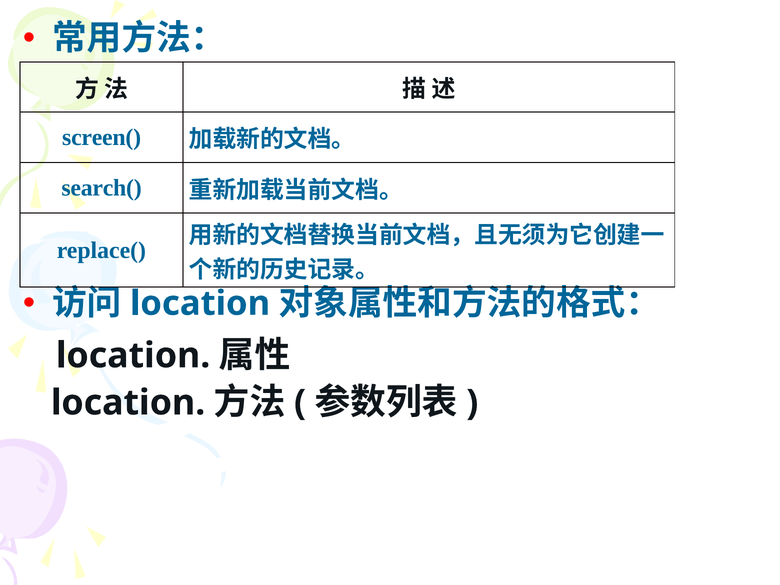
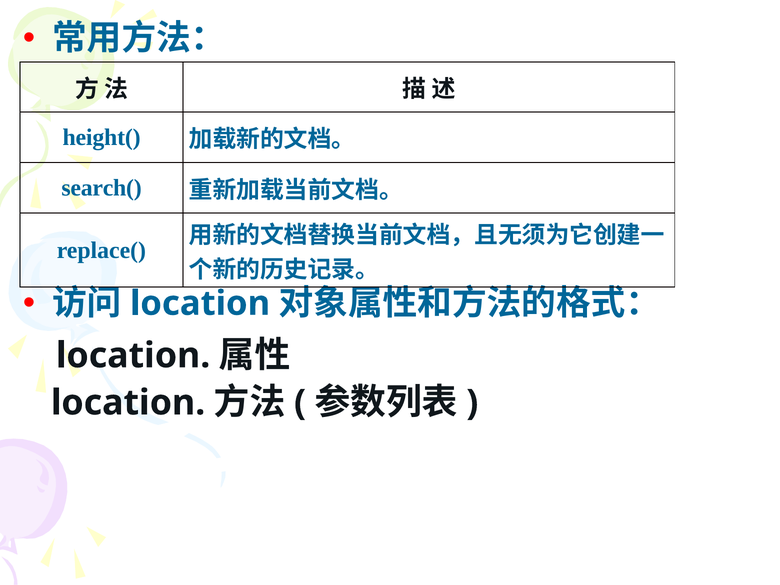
screen(: screen( -> height(
